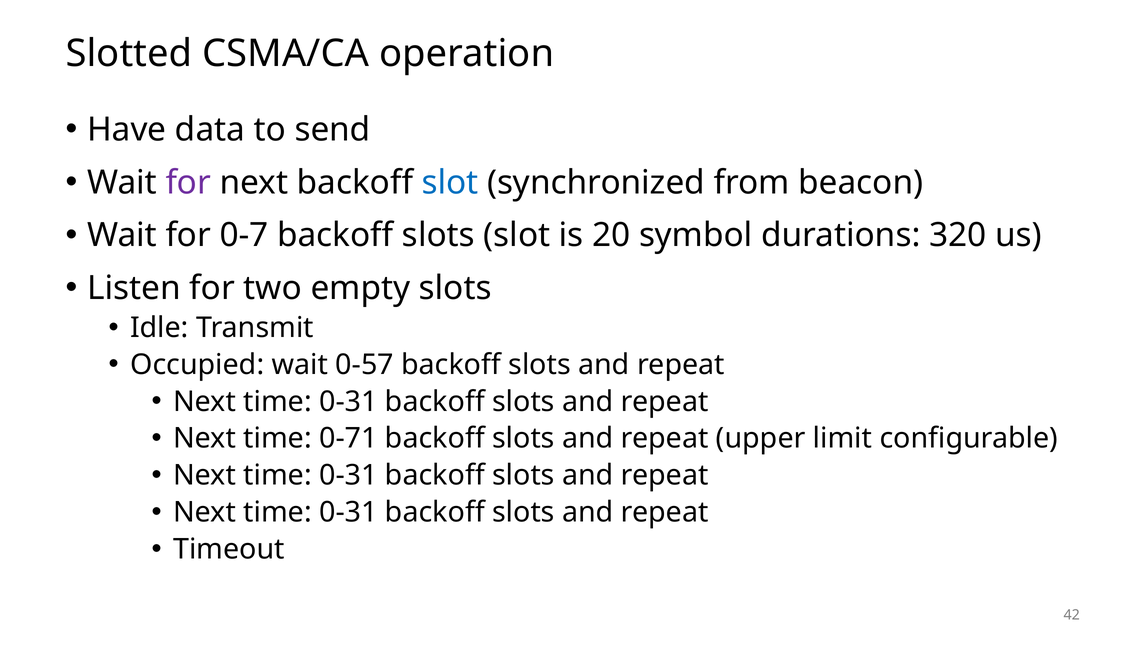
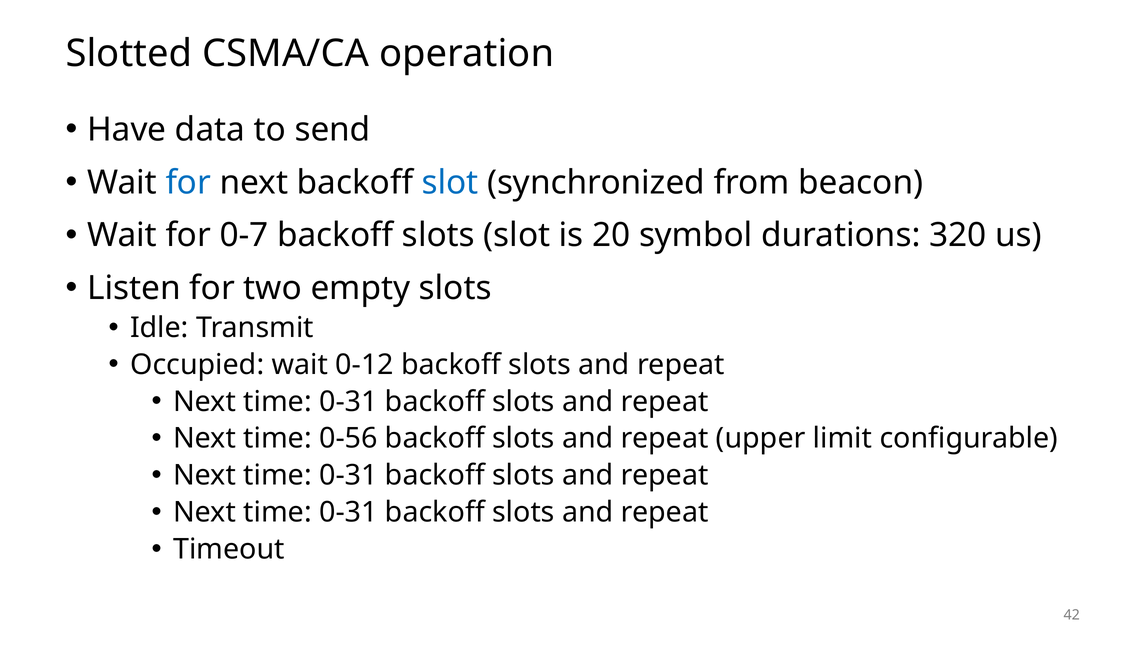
for at (188, 182) colour: purple -> blue
0-57: 0-57 -> 0-12
0-71: 0-71 -> 0-56
